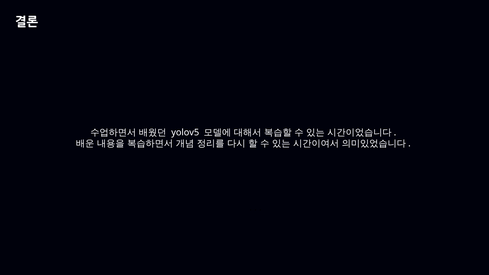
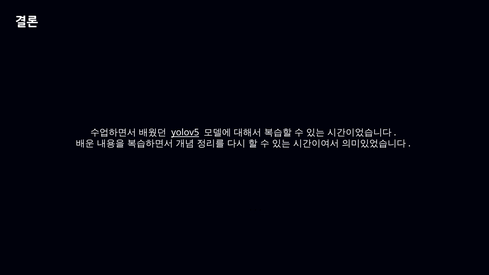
yolov5 underline: none -> present
